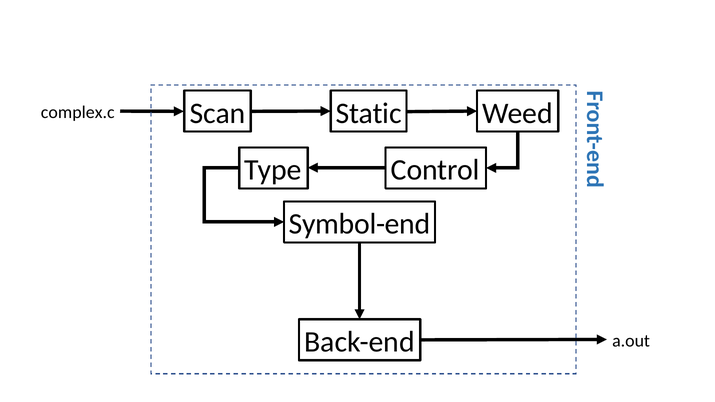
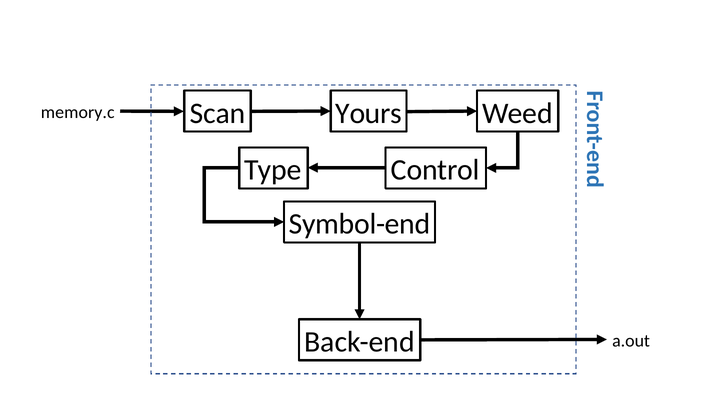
Static: Static -> Yours
complex.c: complex.c -> memory.c
